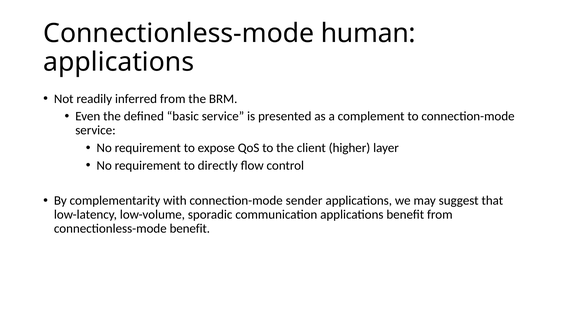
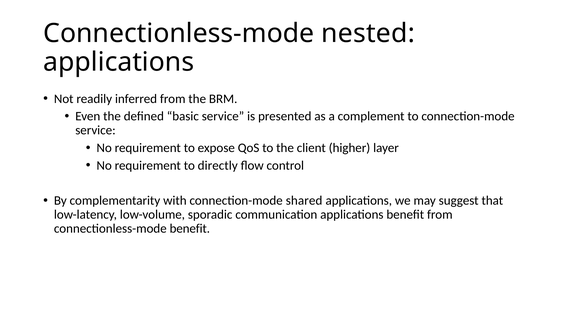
human: human -> nested
sender: sender -> shared
